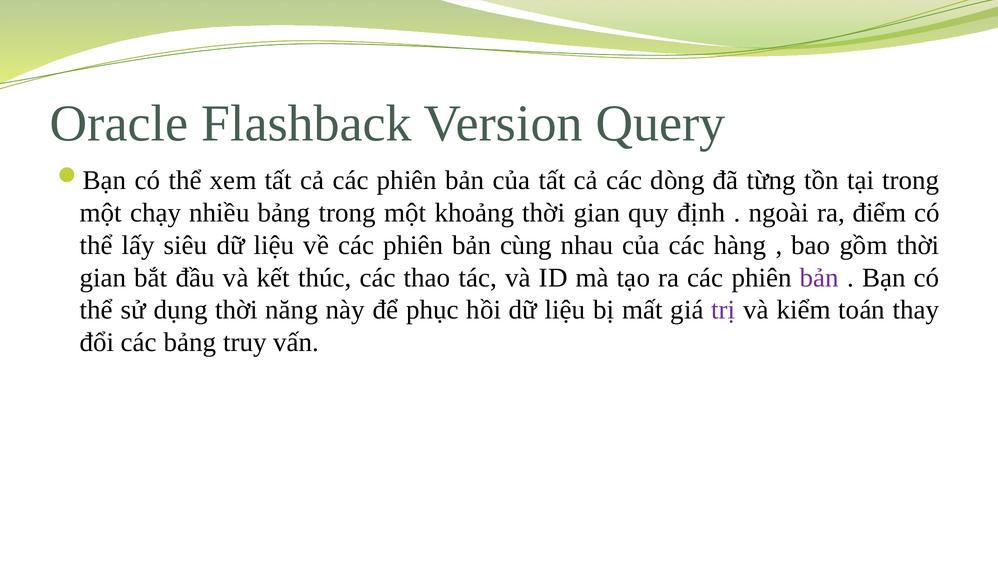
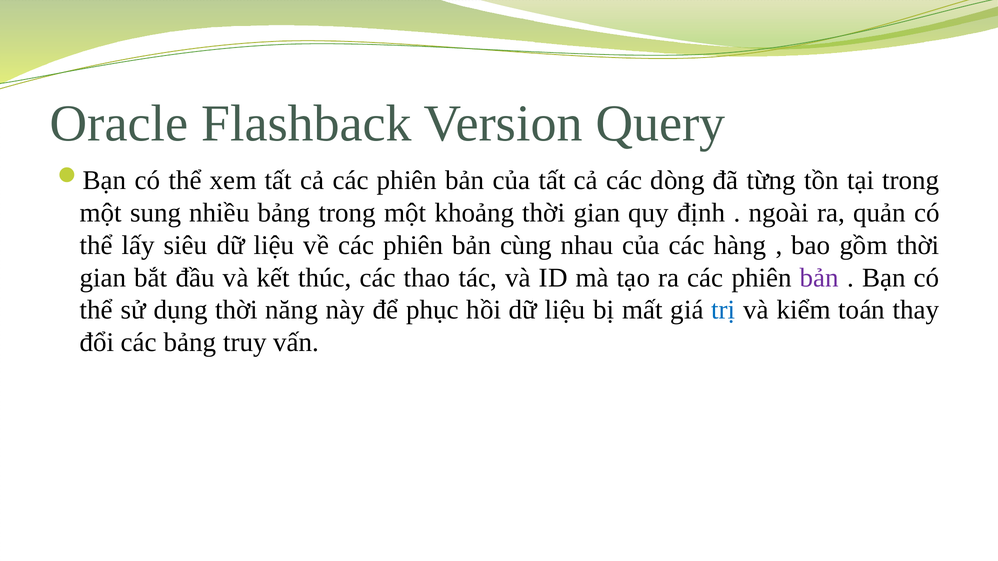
chạy: chạy -> sung
điểm: điểm -> quản
trị colour: purple -> blue
